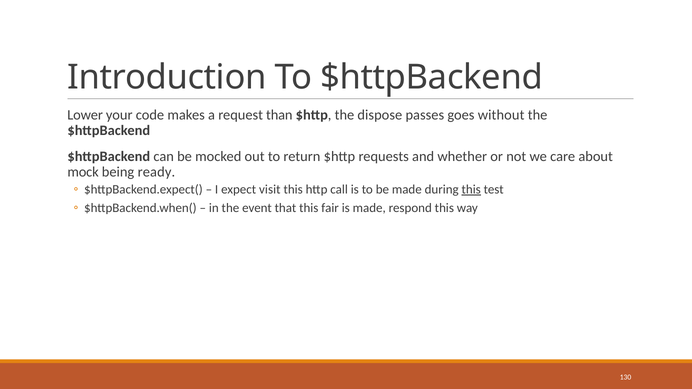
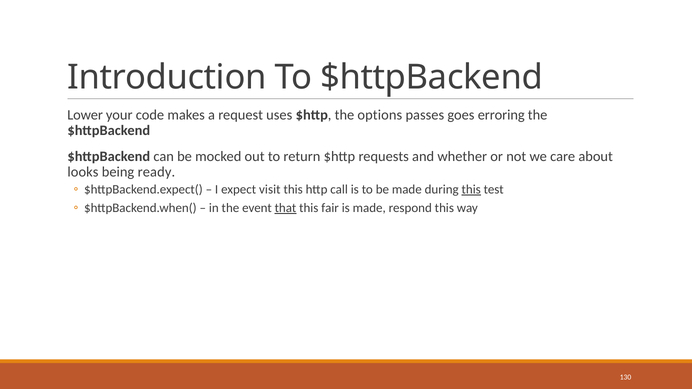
than: than -> uses
dispose: dispose -> options
without: without -> erroring
mock: mock -> looks
that underline: none -> present
